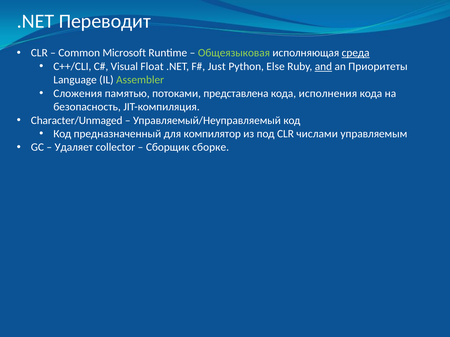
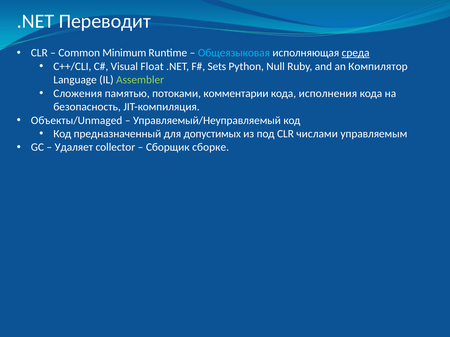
Microsoft: Microsoft -> Minimum
Общеязыковая colour: light green -> light blue
Just: Just -> Sets
Else: Else -> Null
and underline: present -> none
Приоритеты: Приоритеты -> Компилятор
представлена: представлена -> комментарии
Character/Unmaged: Character/Unmaged -> Объекты/Unmaged
компилятор: компилятор -> допустимых
